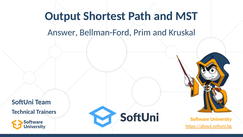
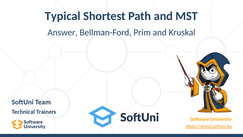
Output: Output -> Typical
